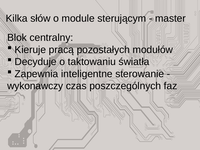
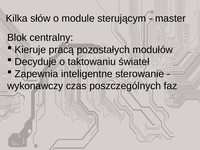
światła: światła -> świateł
